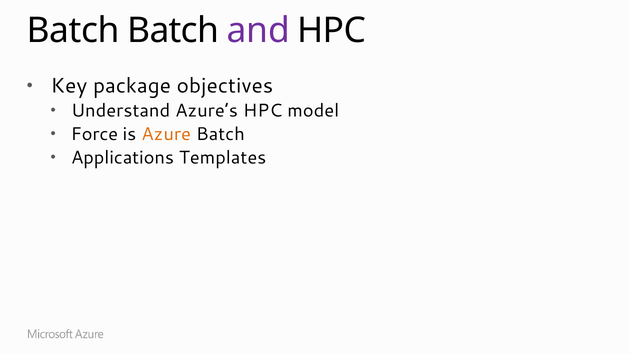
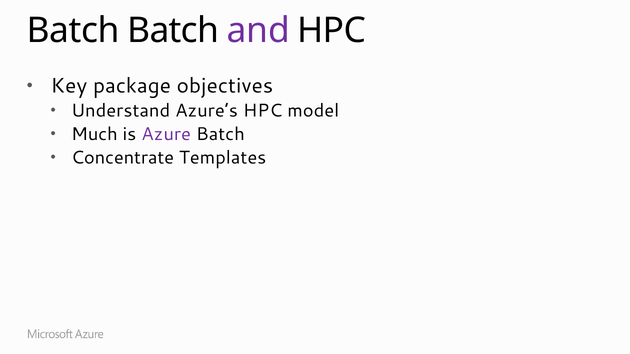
Force: Force -> Much
Azure colour: orange -> purple
Applications: Applications -> Concentrate
